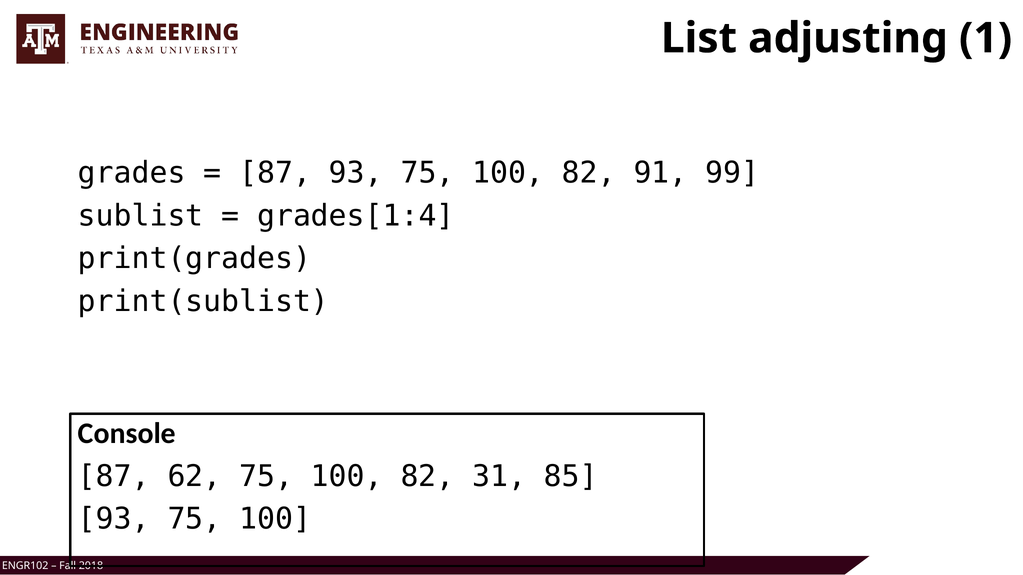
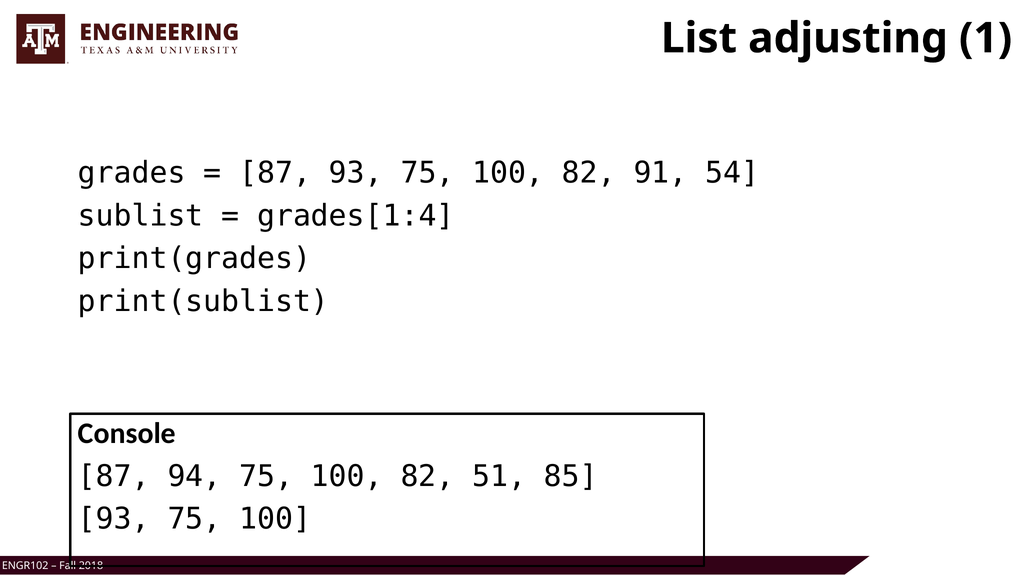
99: 99 -> 54
62: 62 -> 94
31: 31 -> 51
